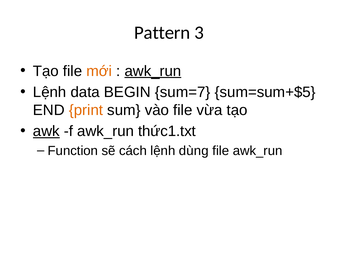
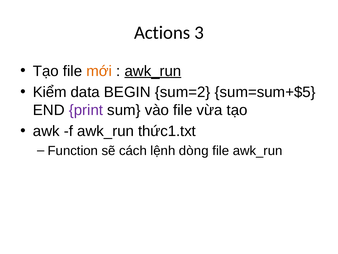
Pattern: Pattern -> Actions
Lệnh at (50, 92): Lệnh -> Kiểm
sum=7: sum=7 -> sum=2
print colour: orange -> purple
awk underline: present -> none
dùng: dùng -> dòng
